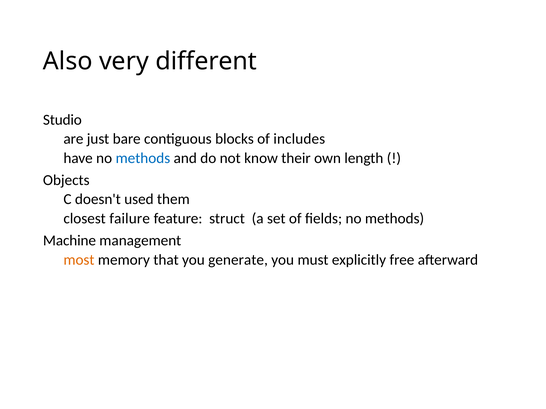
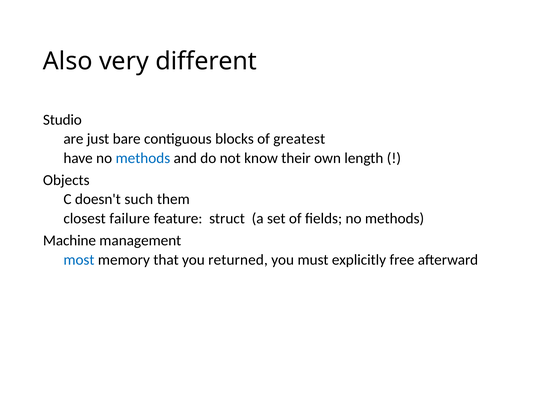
includes: includes -> greatest
used: used -> such
most colour: orange -> blue
generate: generate -> returned
